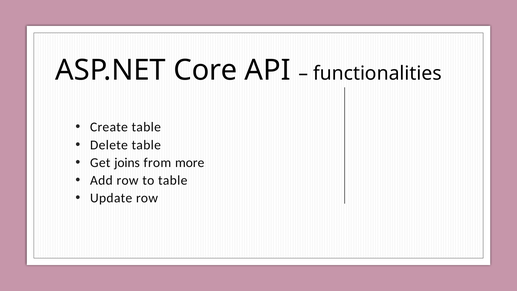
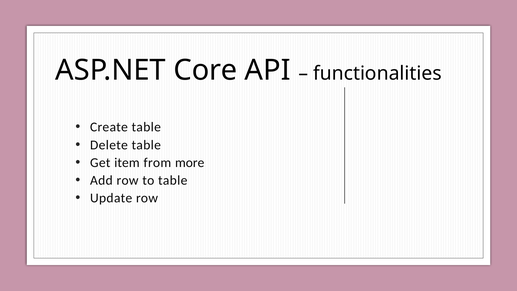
joins: joins -> item
